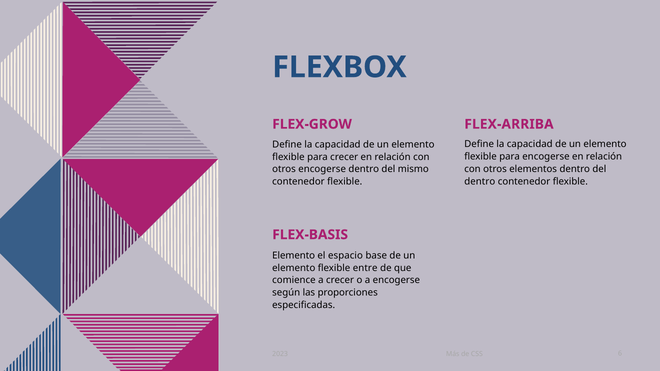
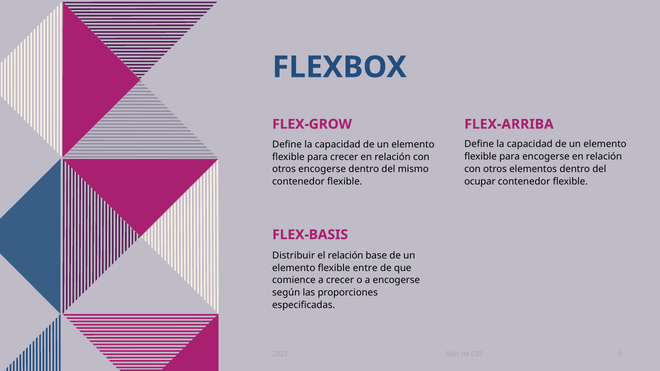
dentro at (480, 181): dentro -> ocupar
Elemento at (294, 256): Elemento -> Distribuir
el espacio: espacio -> relación
